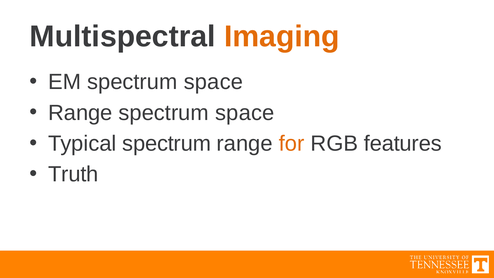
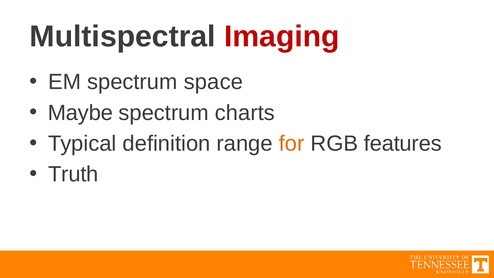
Imaging colour: orange -> red
Range at (80, 113): Range -> Maybe
space at (245, 113): space -> charts
Typical spectrum: spectrum -> definition
